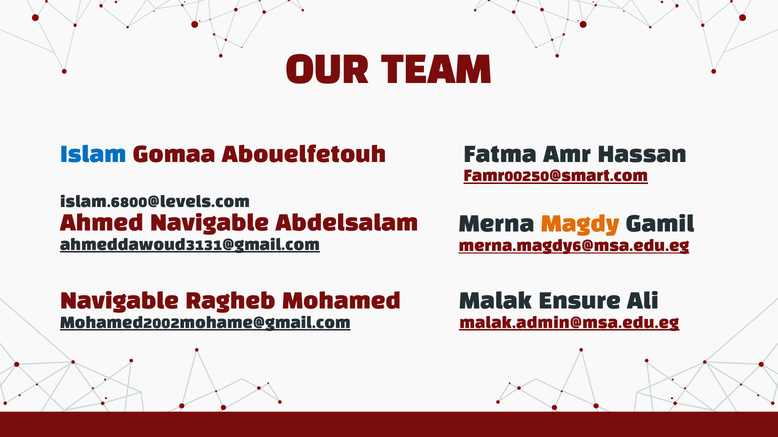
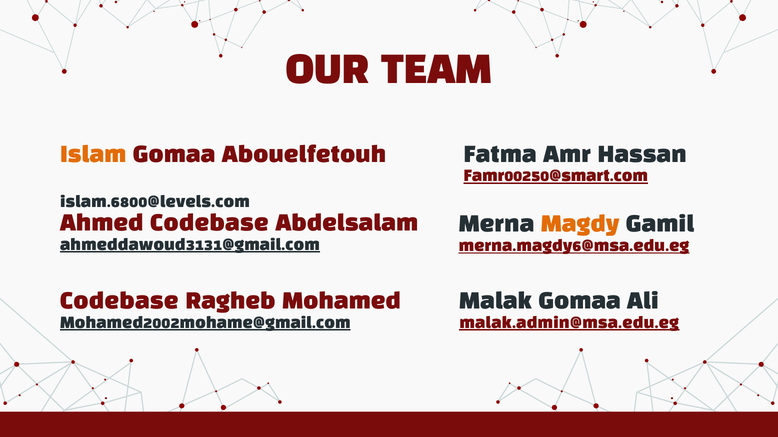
Islam colour: blue -> orange
Ahmed Navigable: Navigable -> Codebase
Navigable at (119, 302): Navigable -> Codebase
Malak Ensure: Ensure -> Gomaa
